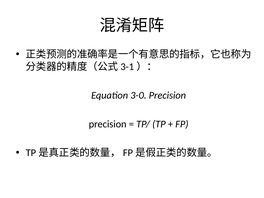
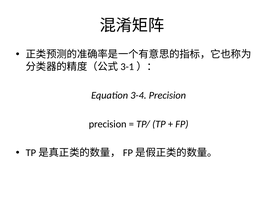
3-0: 3-0 -> 3-4
